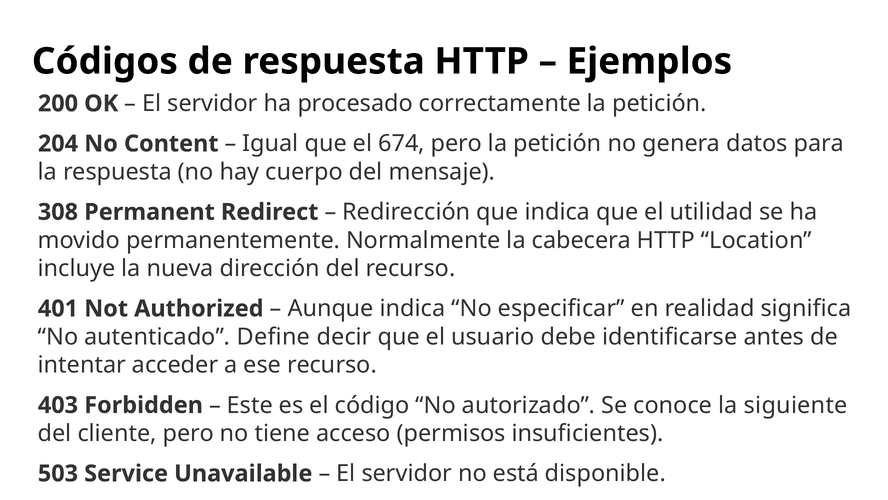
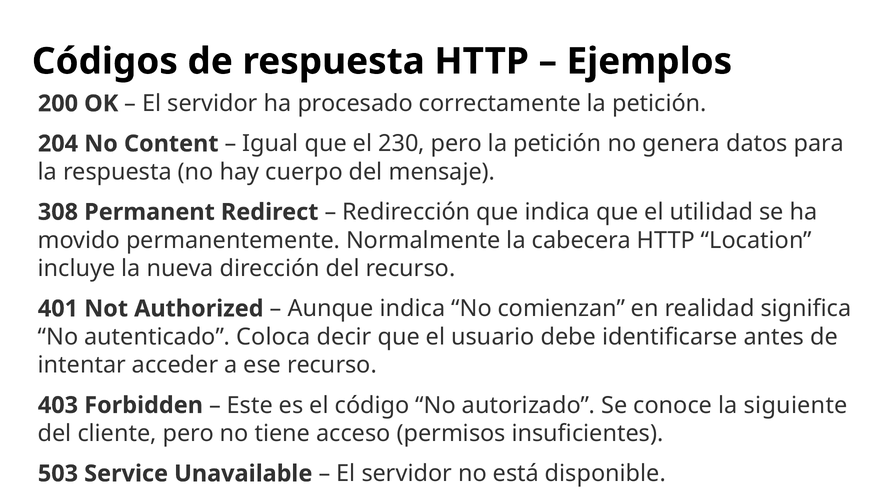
674: 674 -> 230
especificar: especificar -> comienzan
Define: Define -> Coloca
